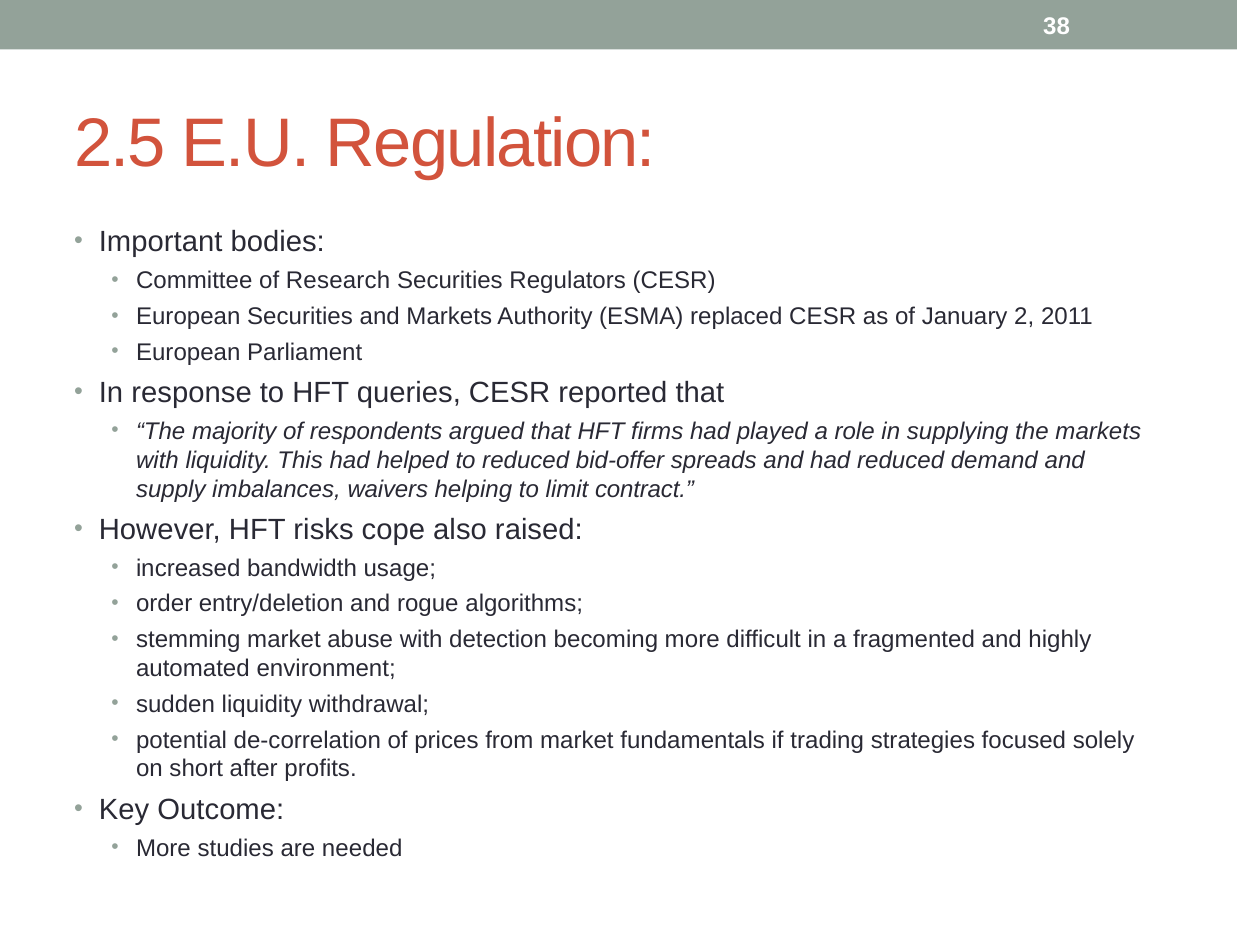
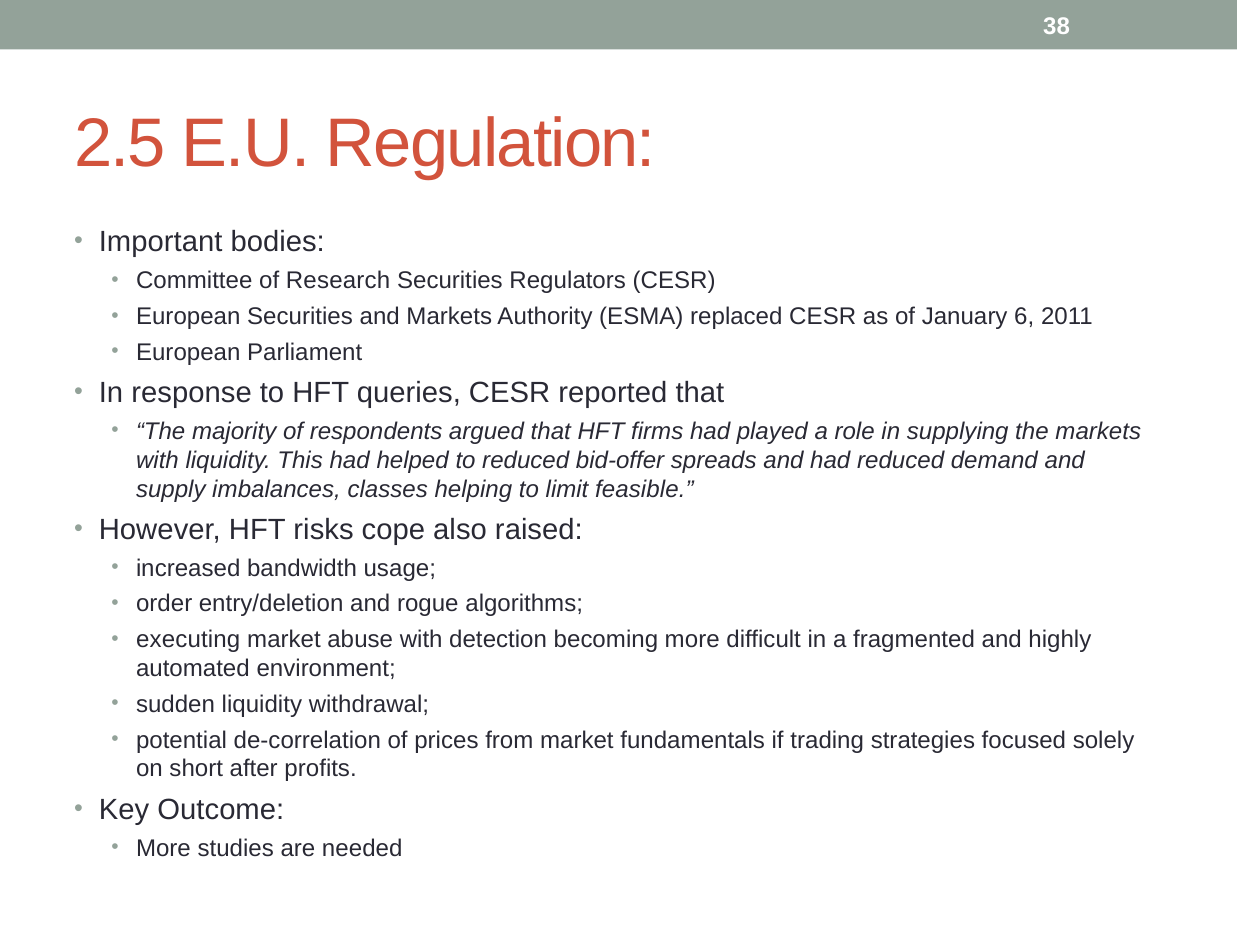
2: 2 -> 6
waivers: waivers -> classes
contract: contract -> feasible
stemming: stemming -> executing
